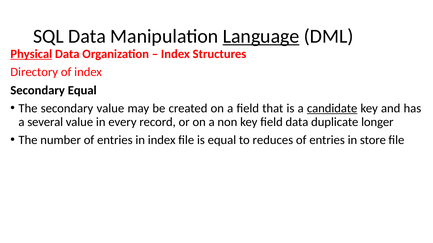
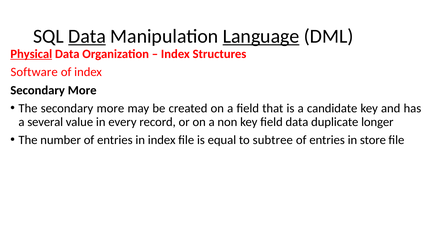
Data at (87, 36) underline: none -> present
Directory: Directory -> Software
Equal at (82, 90): Equal -> More
The secondary value: value -> more
candidate underline: present -> none
reduces: reduces -> subtree
